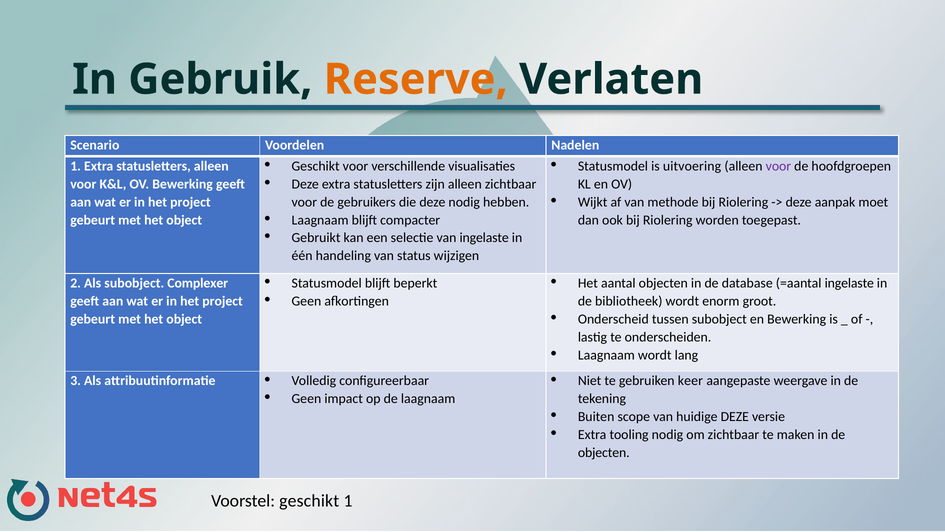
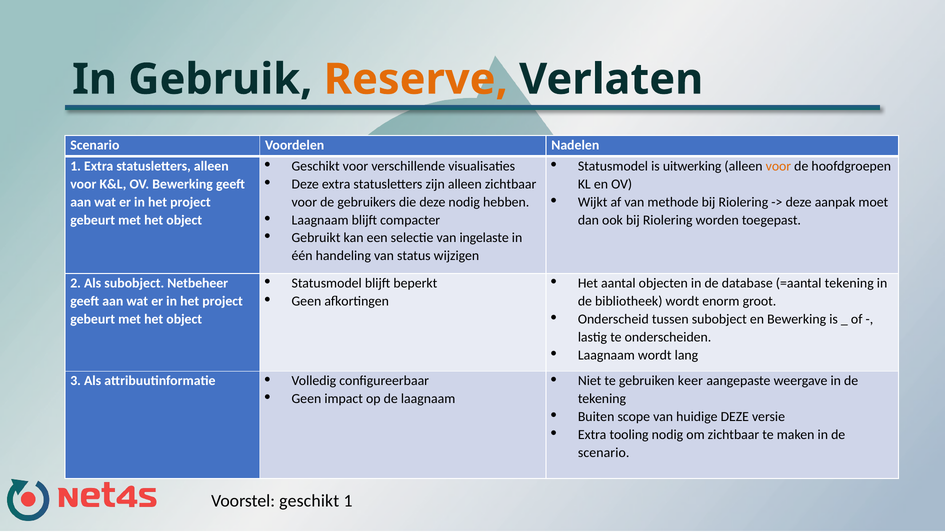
uitvoering: uitvoering -> uitwerking
voor at (778, 166) colour: purple -> orange
=aantal ingelaste: ingelaste -> tekening
Complexer: Complexer -> Netbeheer
objecten at (604, 452): objecten -> scenario
